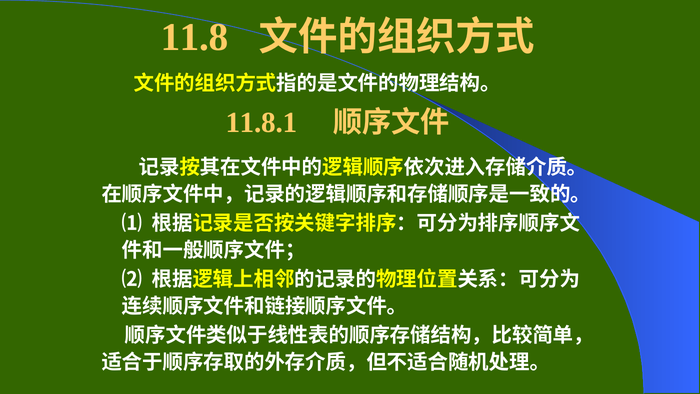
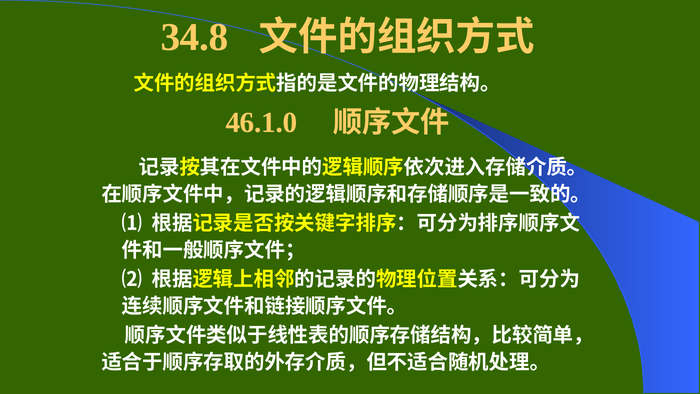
11.8: 11.8 -> 34.8
11.8.1: 11.8.1 -> 46.1.0
